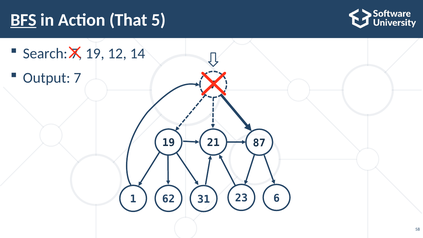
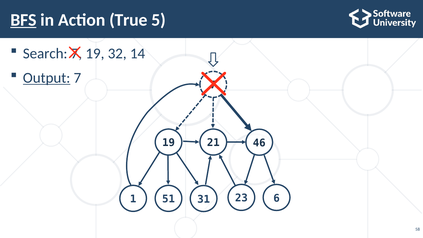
That: That -> True
12: 12 -> 32
Output underline: none -> present
87: 87 -> 46
62: 62 -> 51
